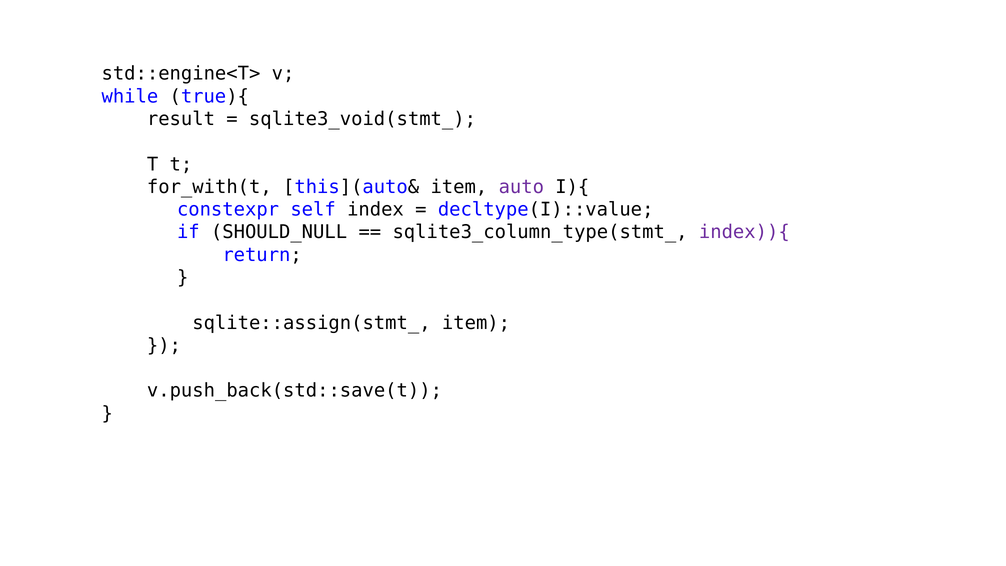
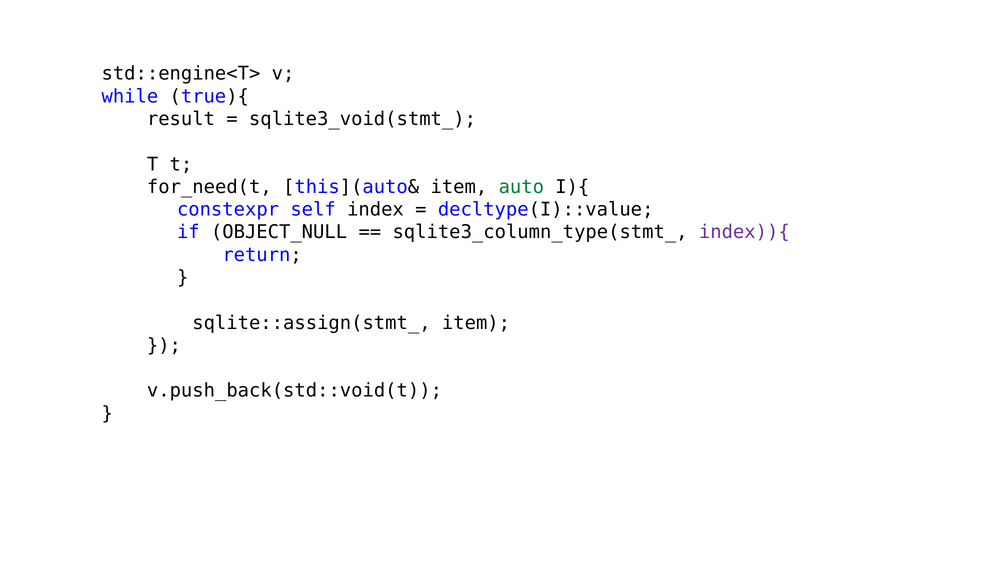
for_with(t: for_with(t -> for_need(t
auto colour: purple -> green
SHOULD_NULL: SHOULD_NULL -> OBJECT_NULL
v.push_back(std::save(t: v.push_back(std::save(t -> v.push_back(std::void(t
